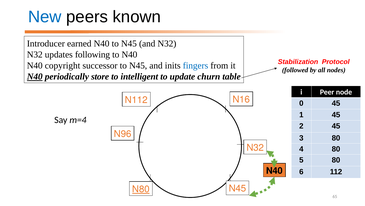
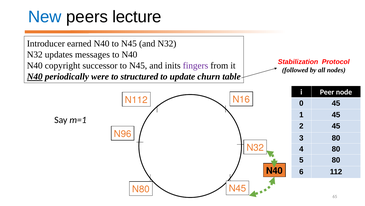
known: known -> lecture
following: following -> messages
fingers colour: blue -> purple
store: store -> were
intelligent: intelligent -> structured
m=4: m=4 -> m=1
N80 underline: present -> none
